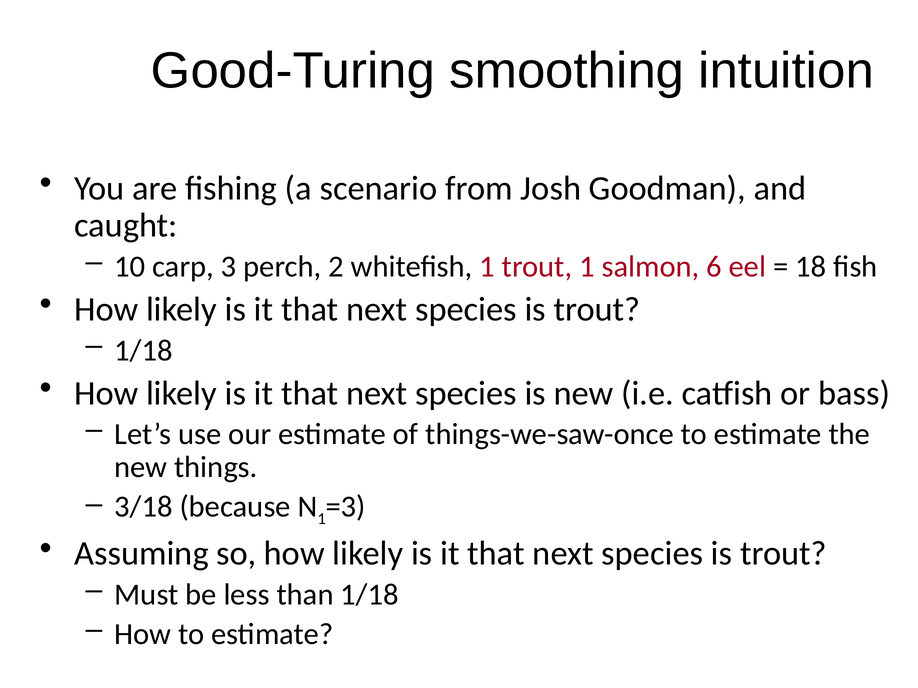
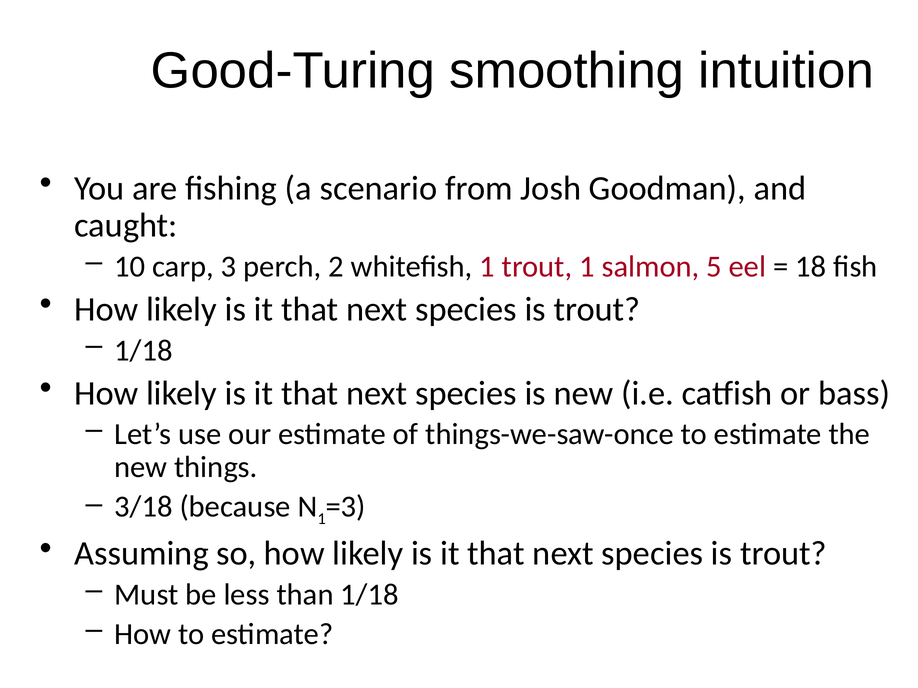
6: 6 -> 5
